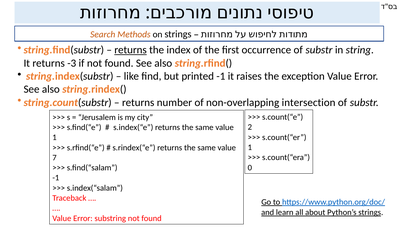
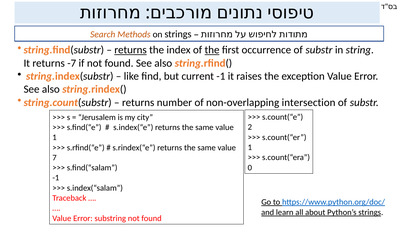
the at (212, 50) underline: none -> present
-3: -3 -> -7
printed: printed -> current
